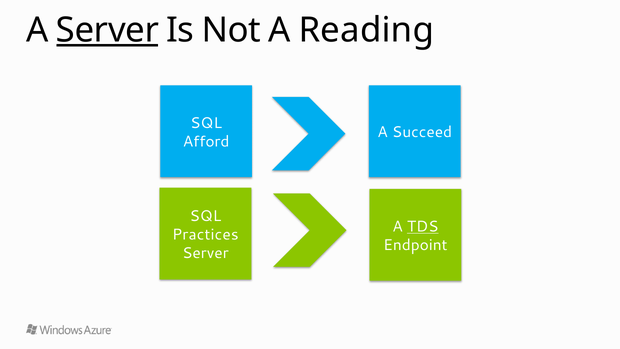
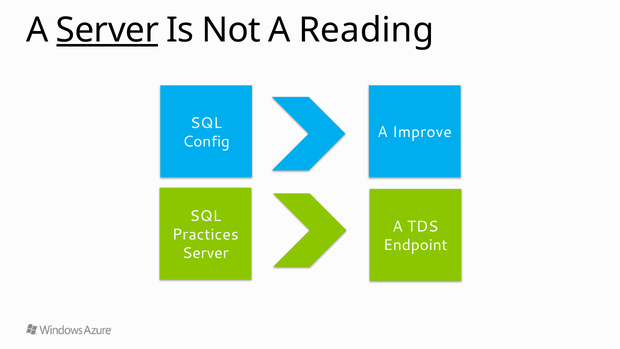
Succeed: Succeed -> Improve
Afford: Afford -> Config
TDS underline: present -> none
